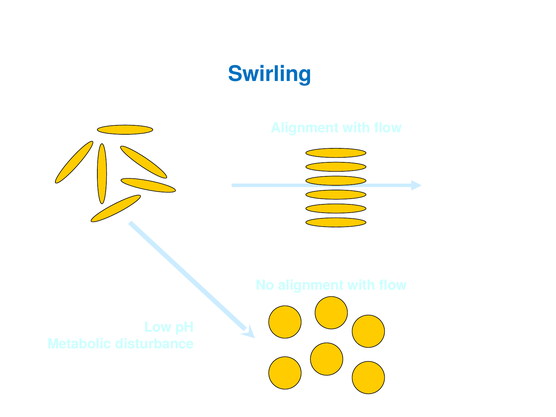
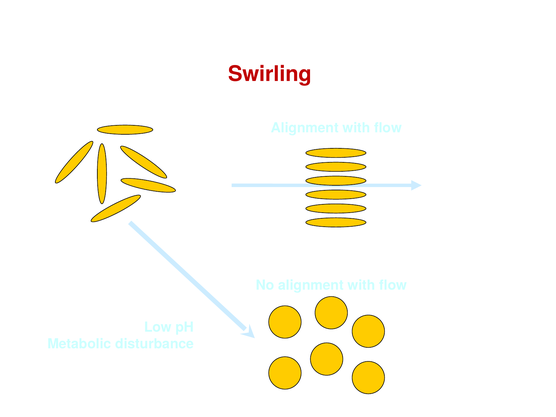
Swirling colour: blue -> red
